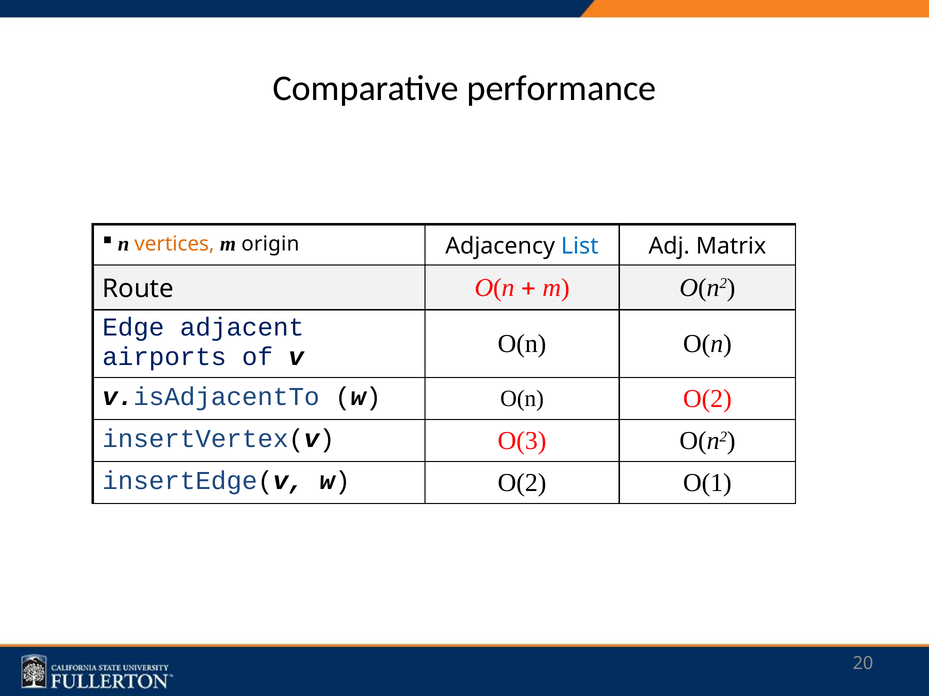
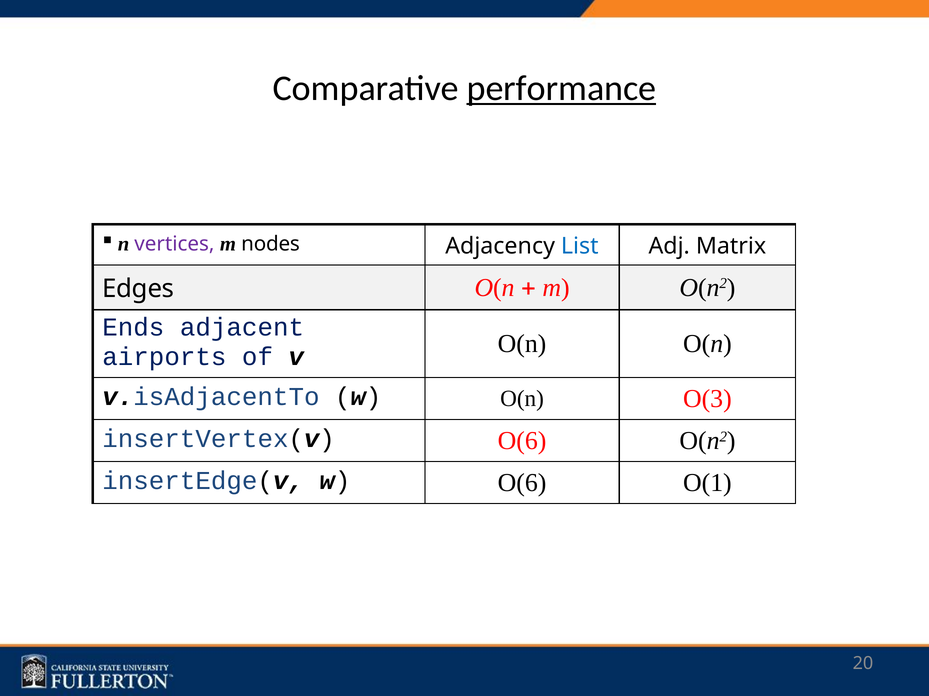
performance underline: none -> present
vertices colour: orange -> purple
origin: origin -> nodes
Route: Route -> Edges
Edge: Edge -> Ends
O(n O(2: O(2 -> O(3
insertVertex(v O(3: O(3 -> O(6
w O(2: O(2 -> O(6
